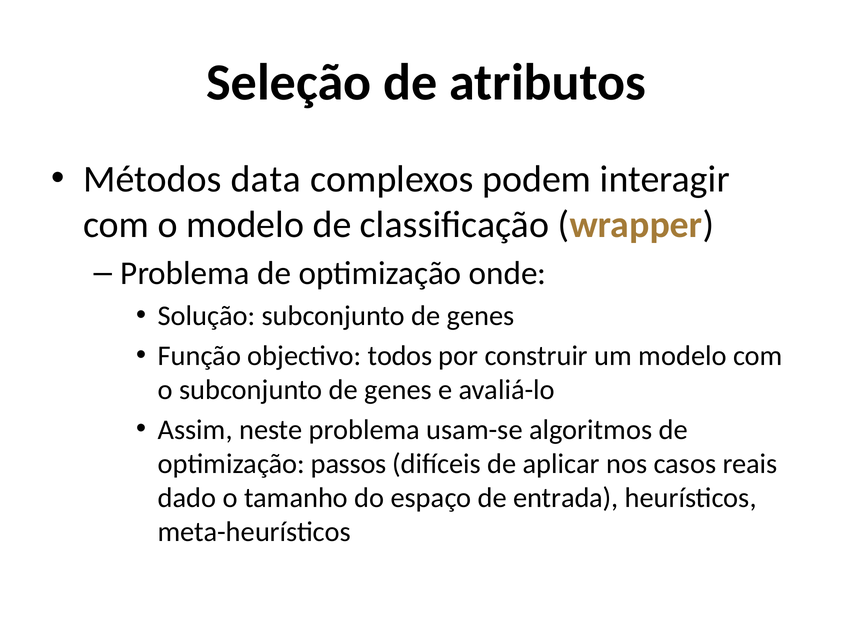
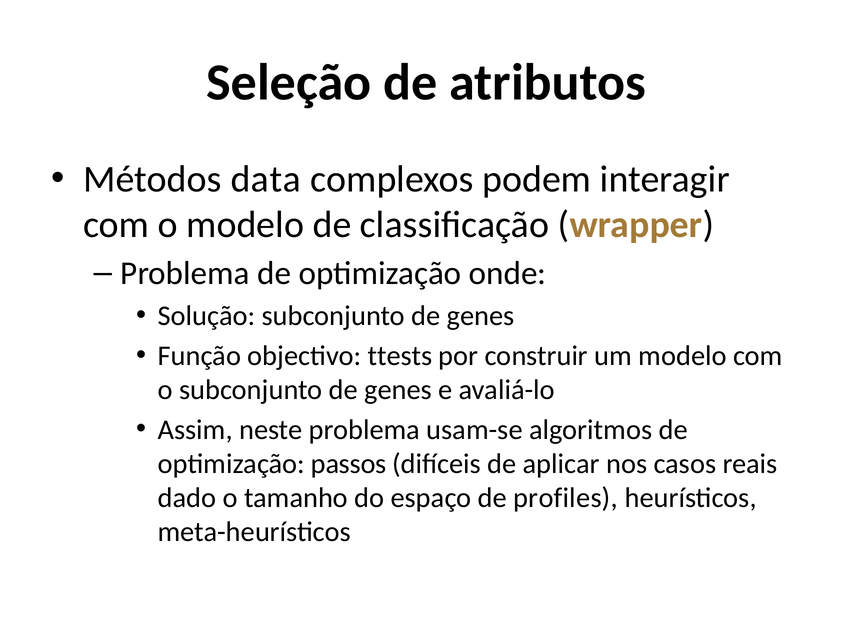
todos: todos -> ttests
entrada: entrada -> profiles
